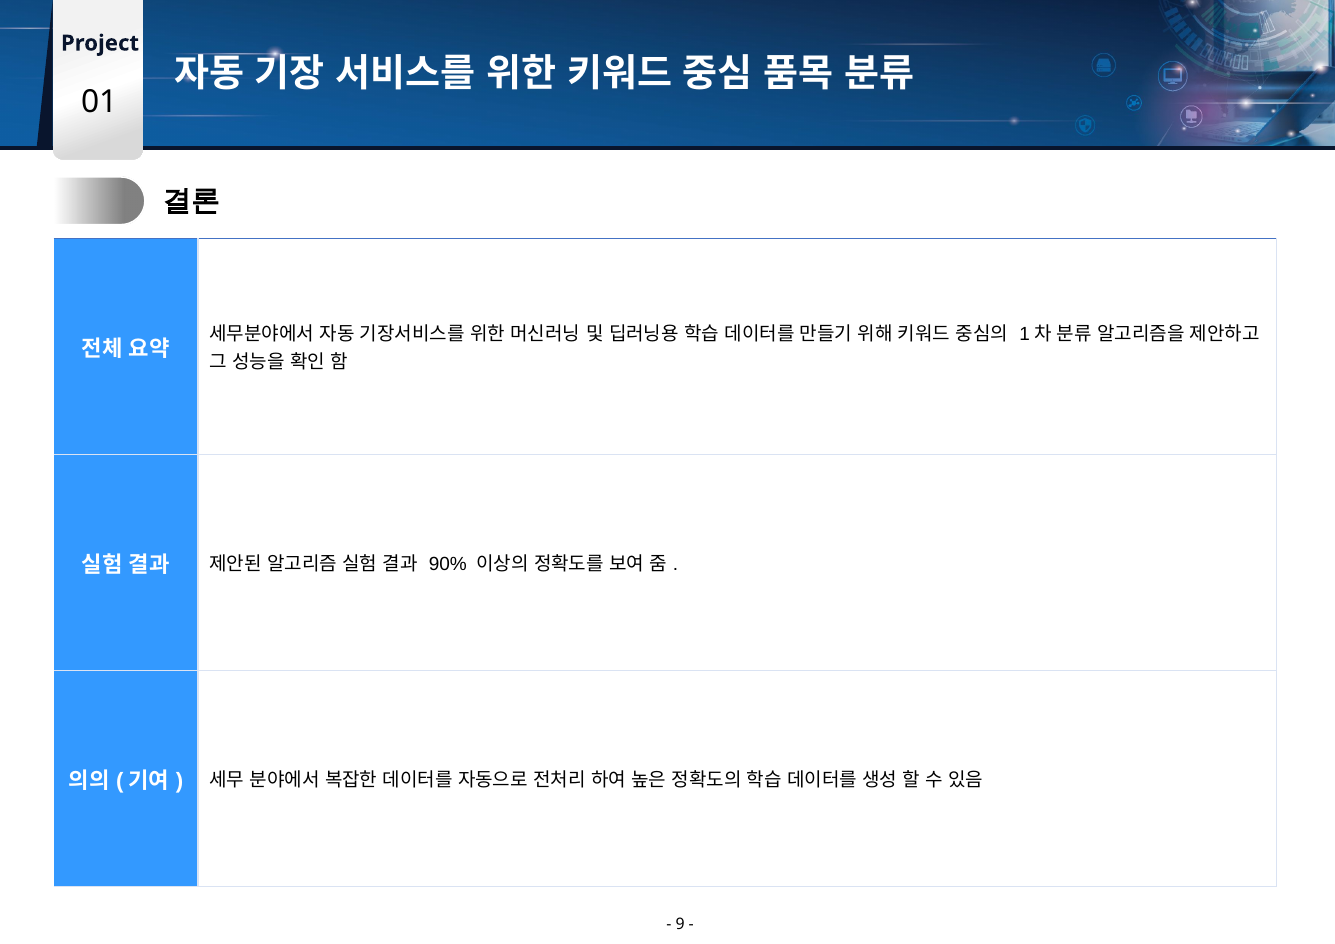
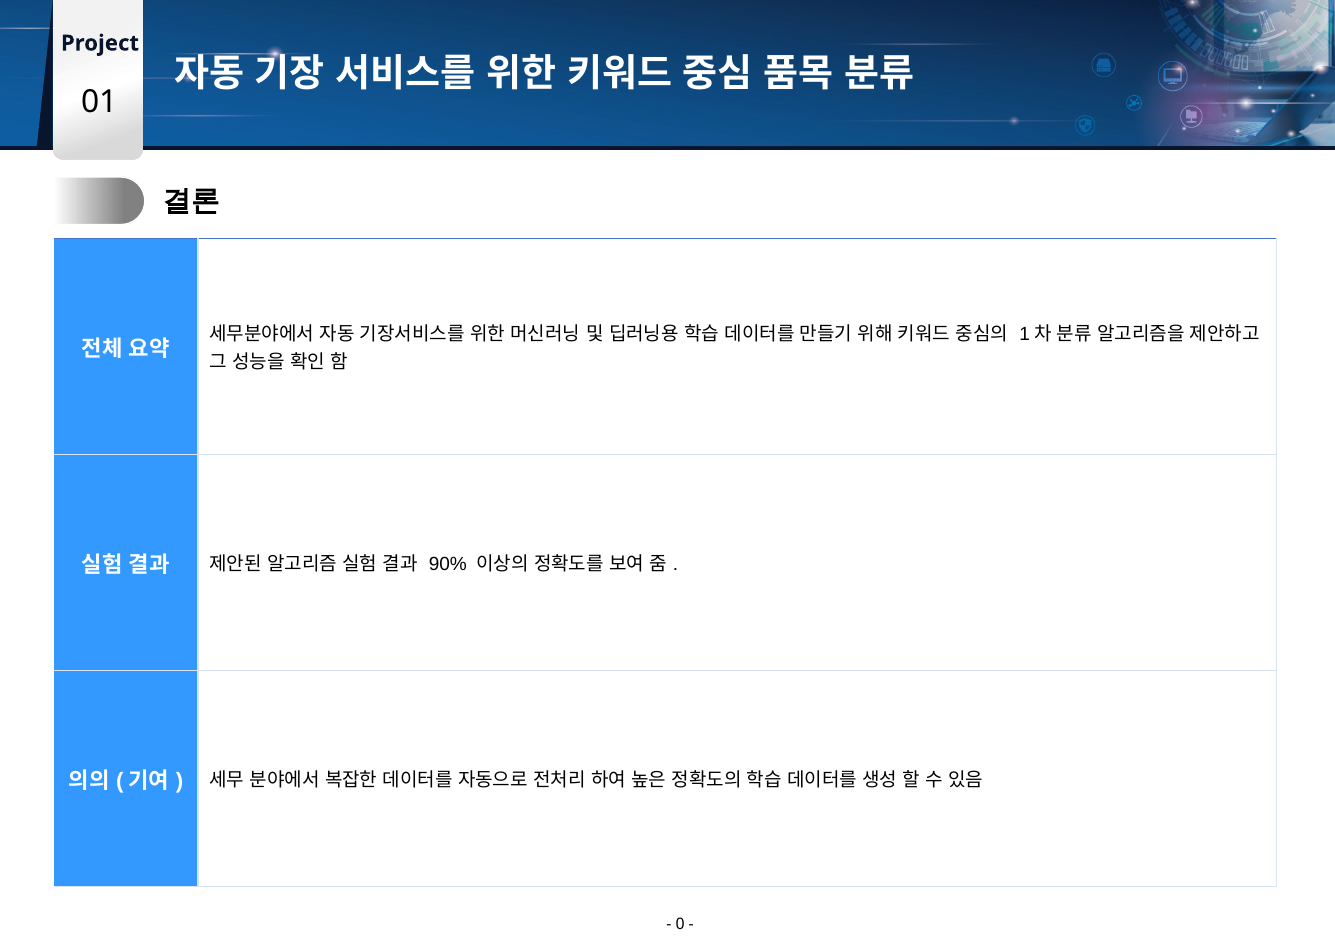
9: 9 -> 0
